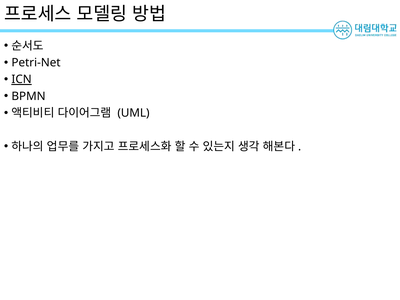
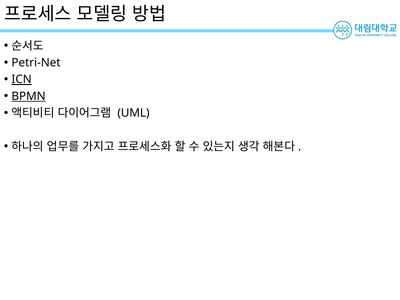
BPMN underline: none -> present
